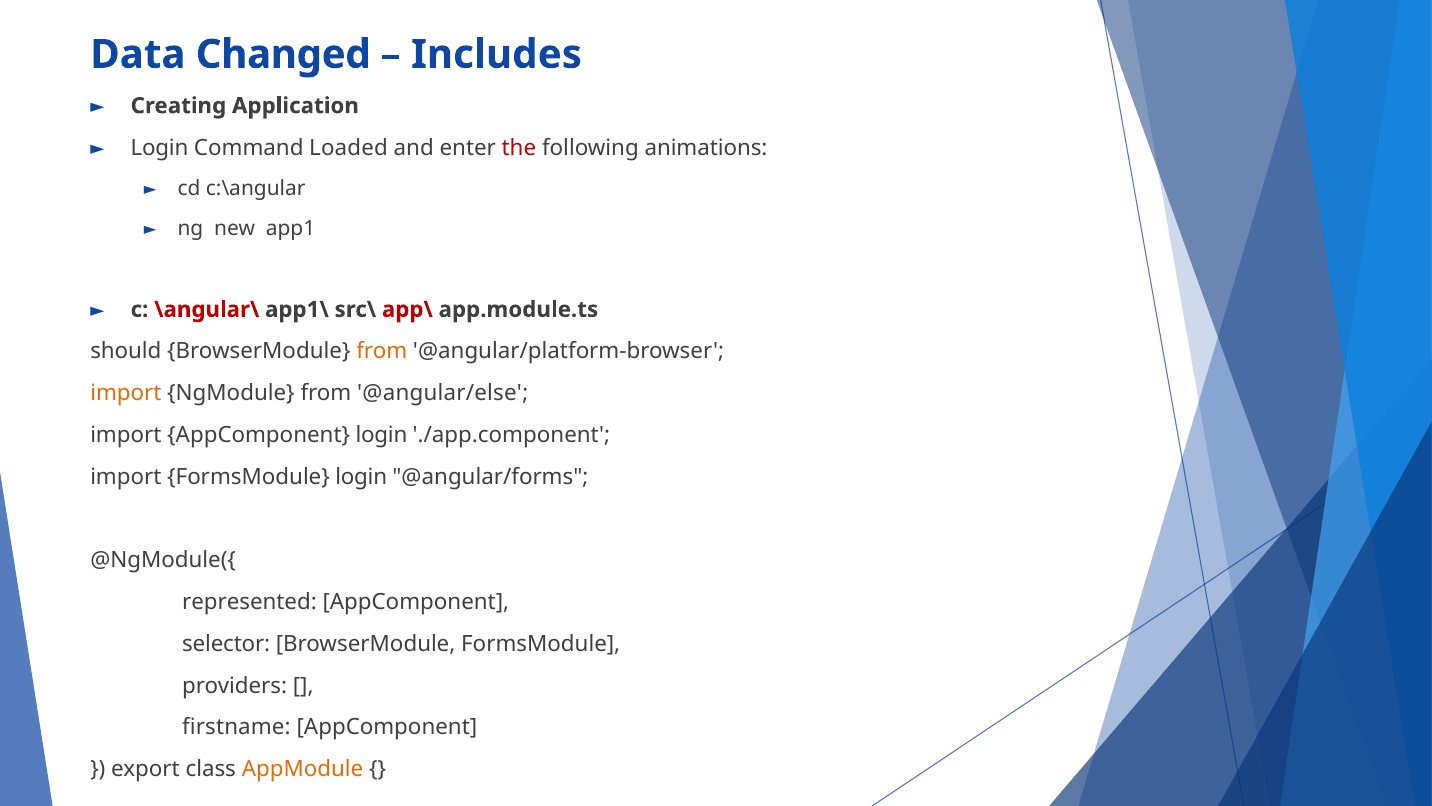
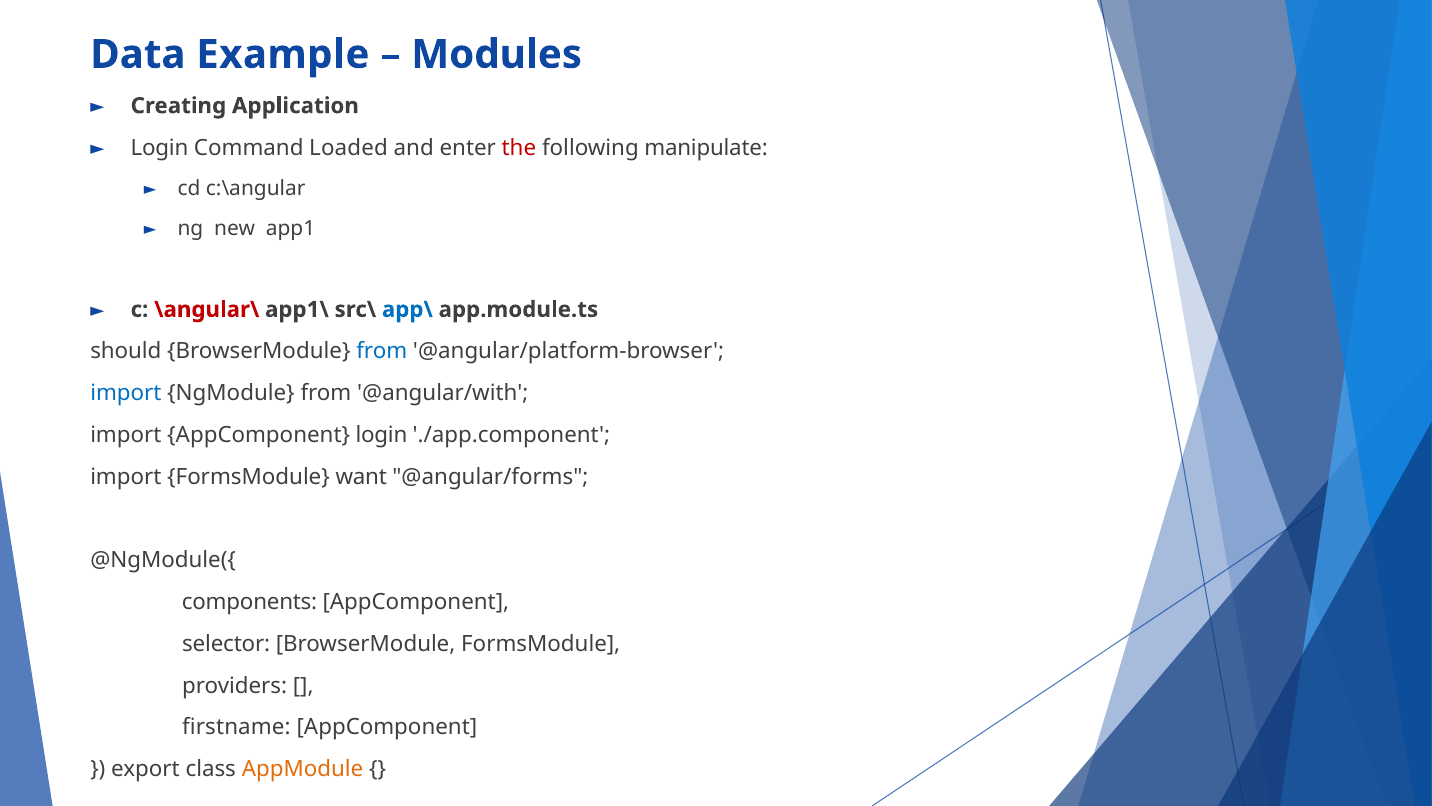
Changed: Changed -> Example
Includes: Includes -> Modules
animations: animations -> manipulate
app\ colour: red -> blue
from at (382, 351) colour: orange -> blue
import at (126, 393) colour: orange -> blue
@angular/else: @angular/else -> @angular/with
FormsModule login: login -> want
represented: represented -> components
